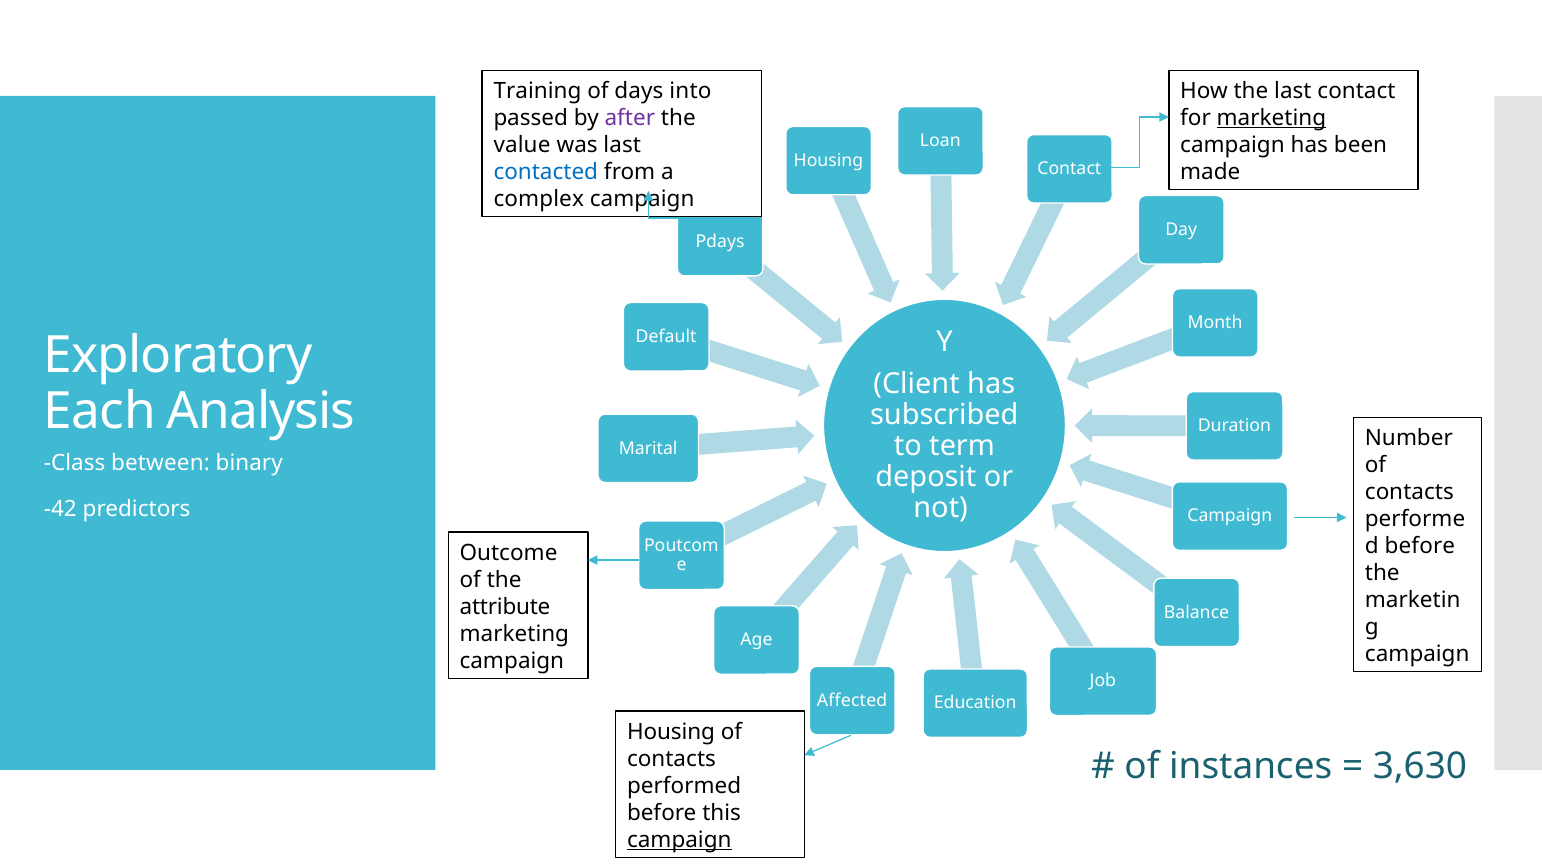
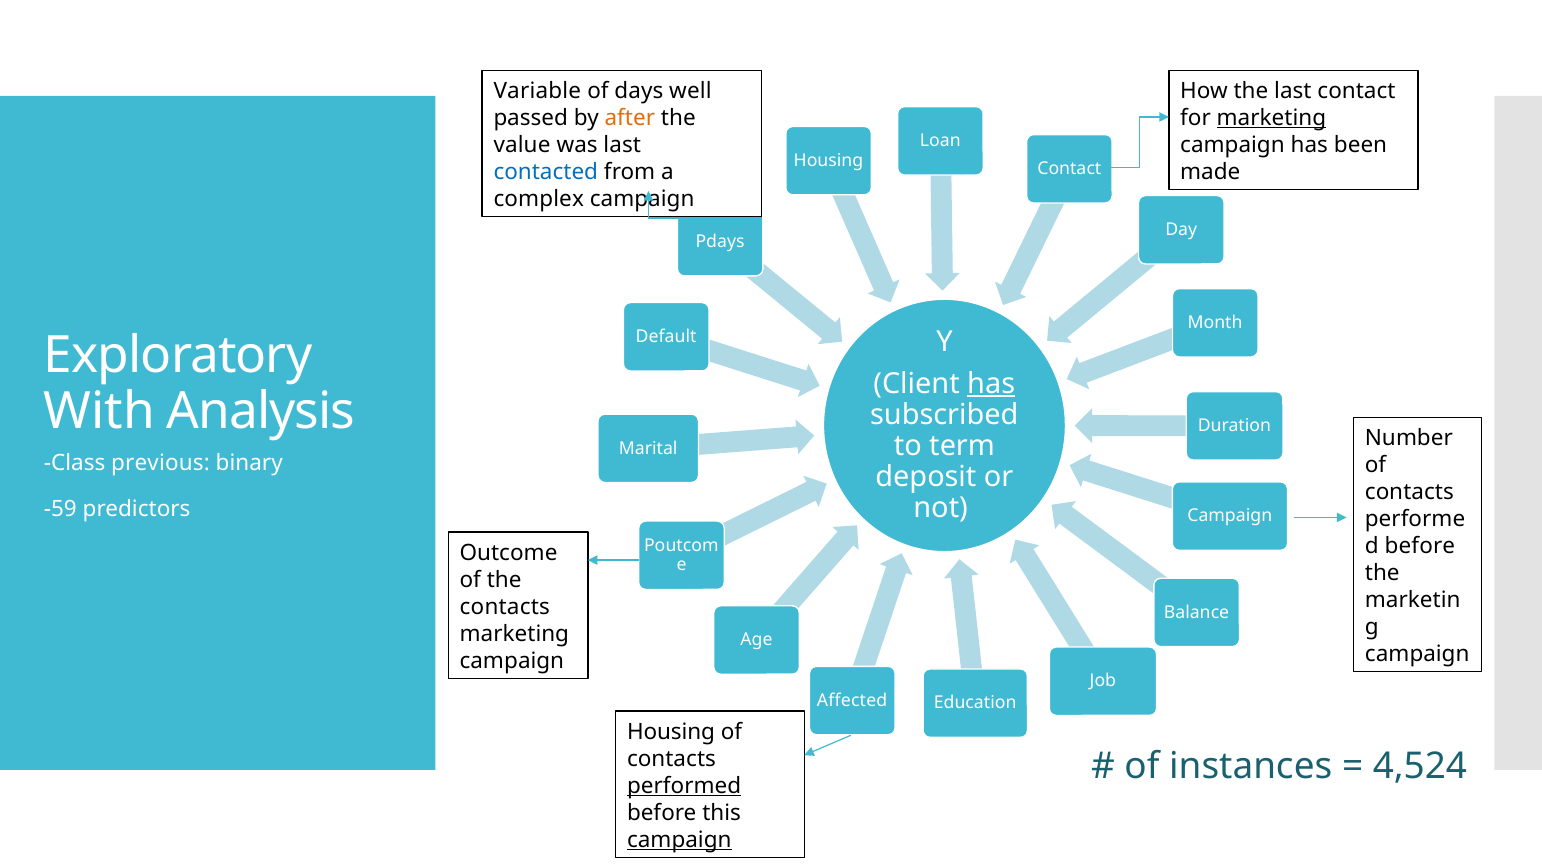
Training: Training -> Variable
into: into -> well
after colour: purple -> orange
has at (991, 384) underline: none -> present
Each: Each -> With
between: between -> previous
-42: -42 -> -59
attribute at (505, 607): attribute -> contacts
3,630: 3,630 -> 4,524
performed underline: none -> present
